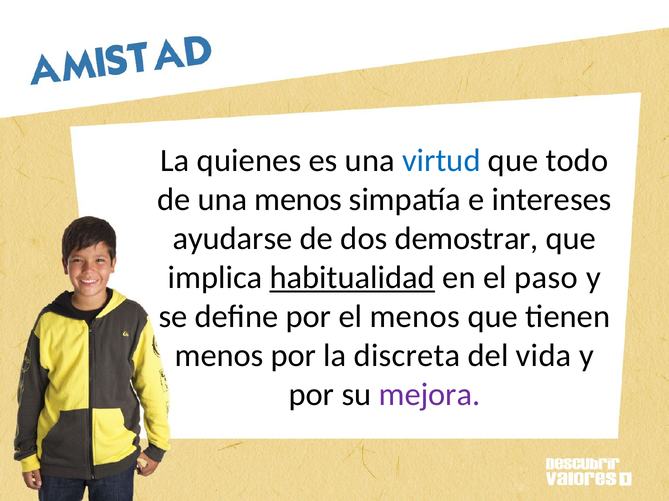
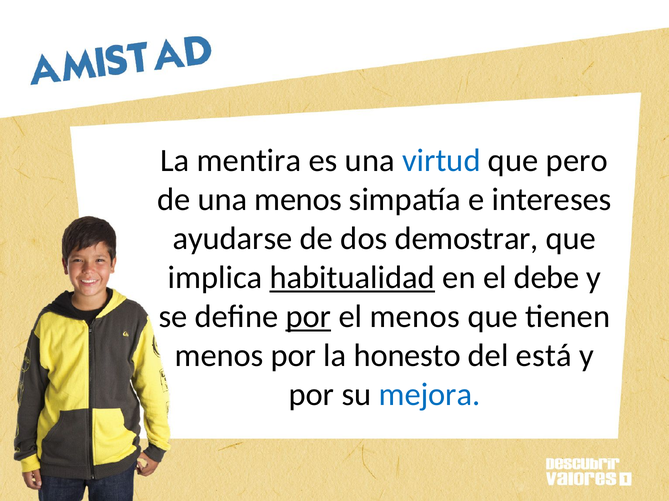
quienes: quienes -> mentira
todo: todo -> pero
paso: paso -> debe
por at (308, 317) underline: none -> present
discreta: discreta -> honesto
vida: vida -> está
mejora colour: purple -> blue
